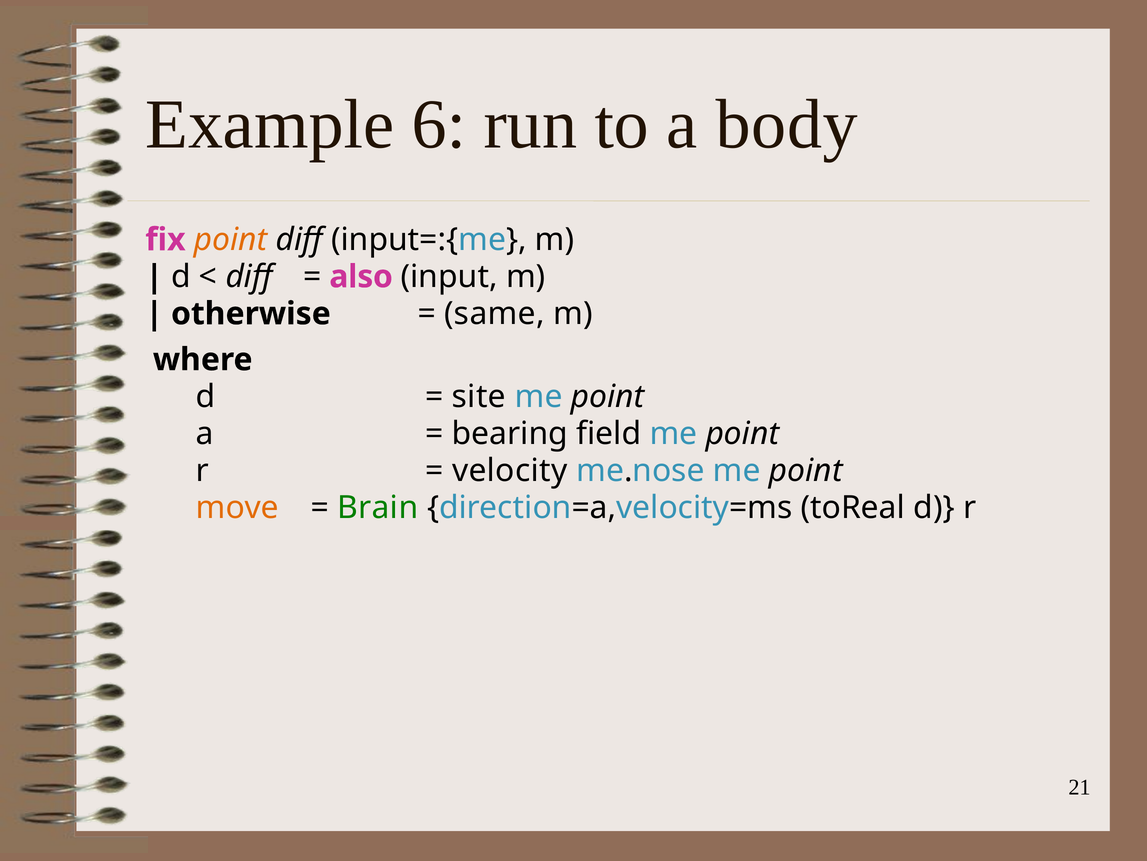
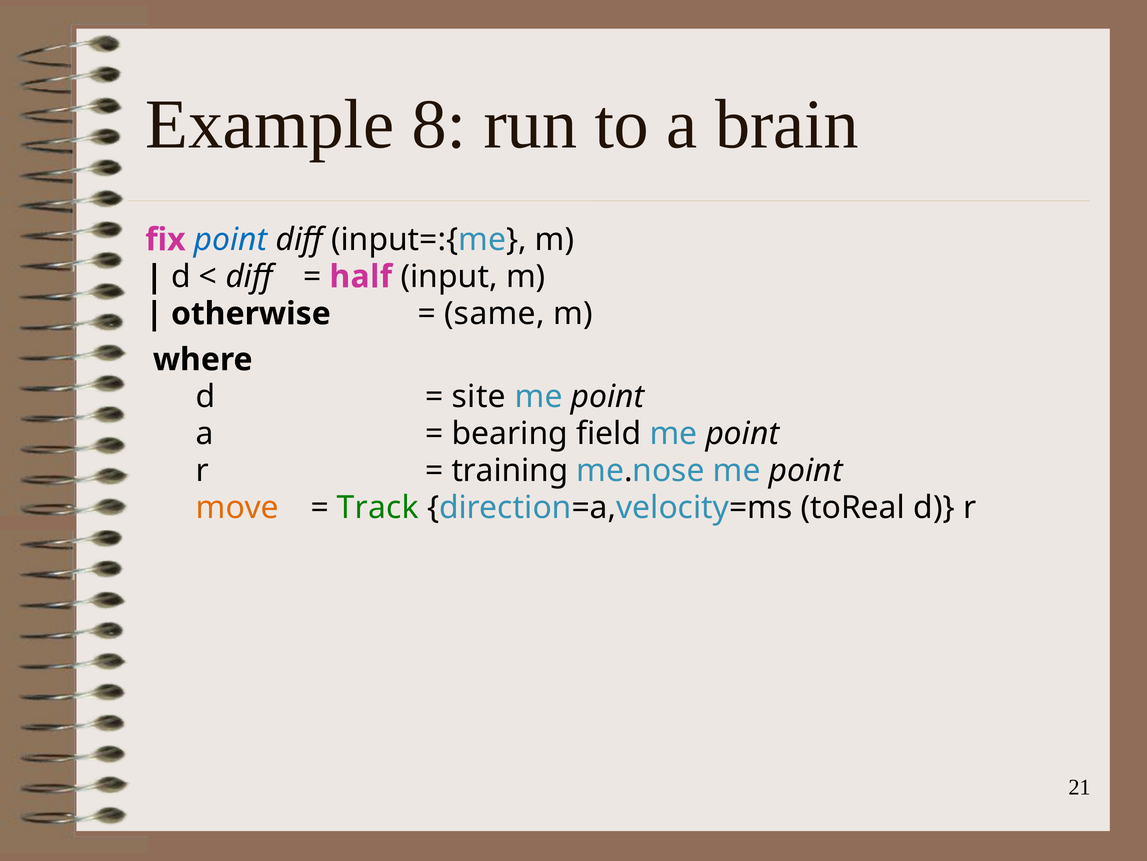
6: 6 -> 8
body: body -> brain
point at (230, 240) colour: orange -> blue
also: also -> half
velocity: velocity -> training
Brain: Brain -> Track
